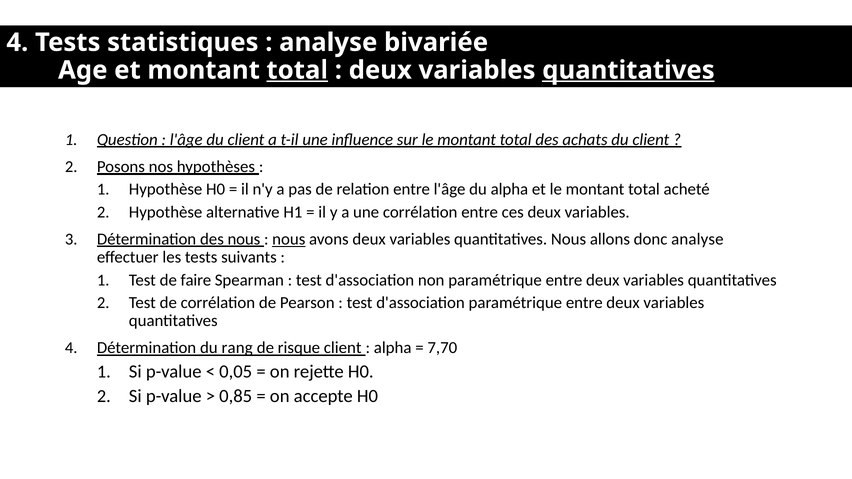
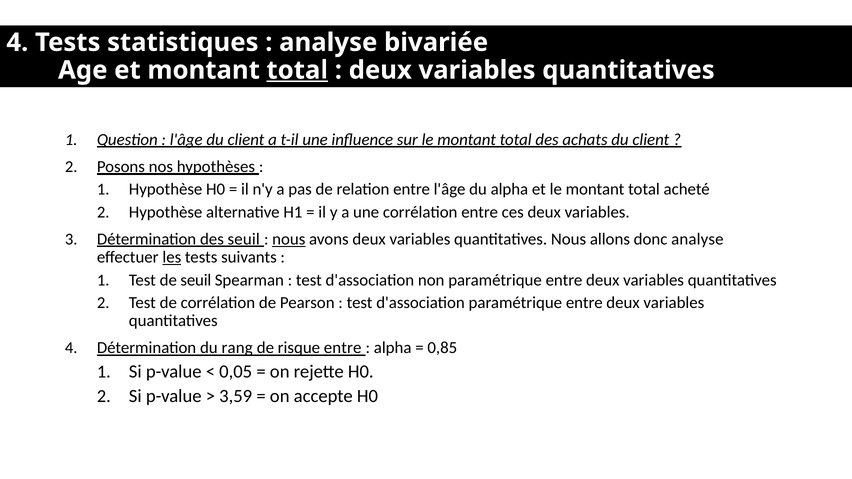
quantitatives at (628, 70) underline: present -> none
des nous: nous -> seuil
les underline: none -> present
de faire: faire -> seuil
risque client: client -> entre
7,70: 7,70 -> 0,85
0,85: 0,85 -> 3,59
